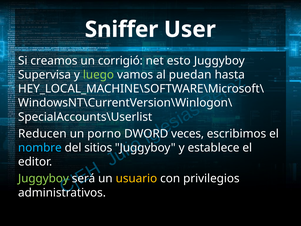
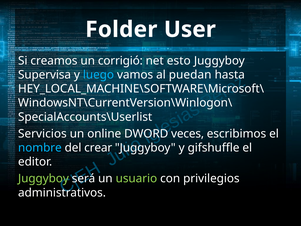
Sniffer: Sniffer -> Folder
luego colour: light green -> light blue
Reducen: Reducen -> Servicios
porno: porno -> online
sitios: sitios -> crear
establece: establece -> gifshuffle
usuario colour: yellow -> light green
